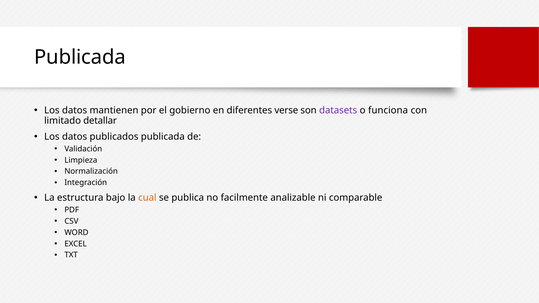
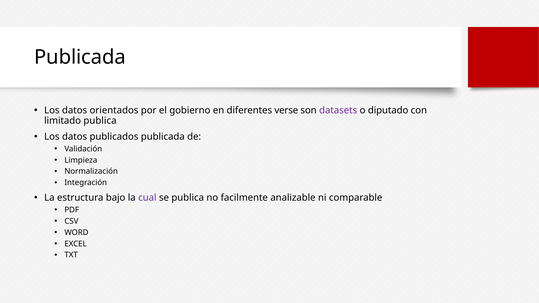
mantienen: mantienen -> orientados
funciona: funciona -> diputado
limitado detallar: detallar -> publica
cual colour: orange -> purple
